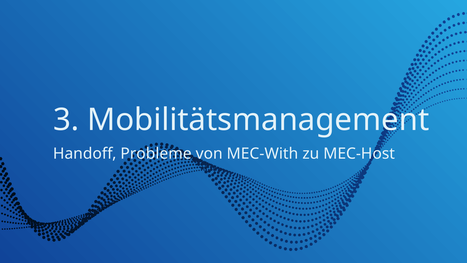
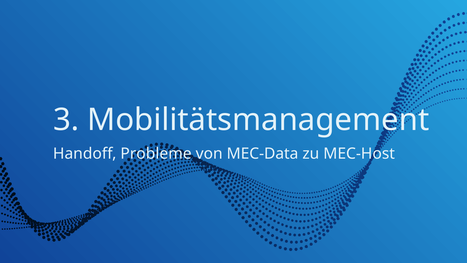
MEC-With: MEC-With -> MEC-Data
